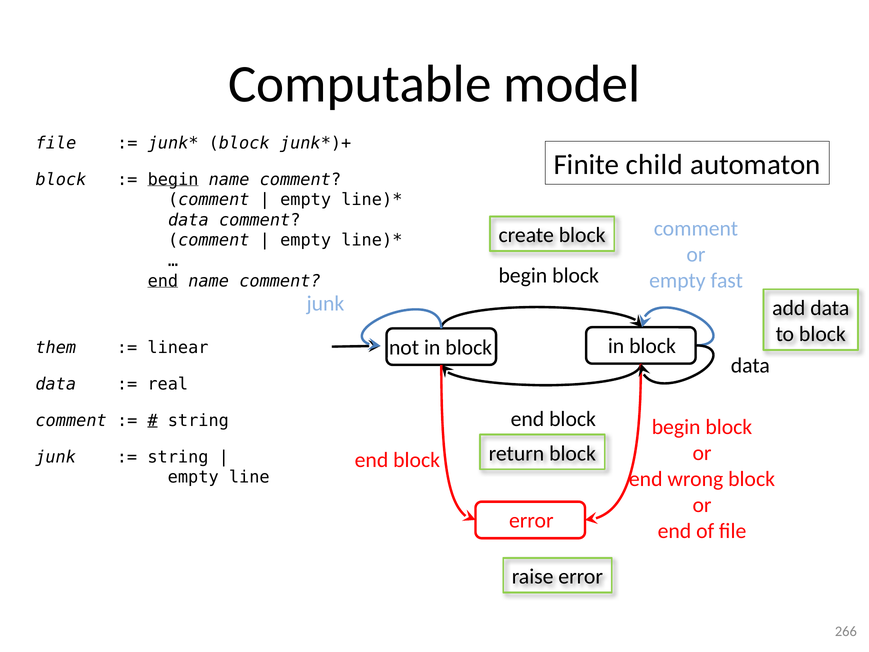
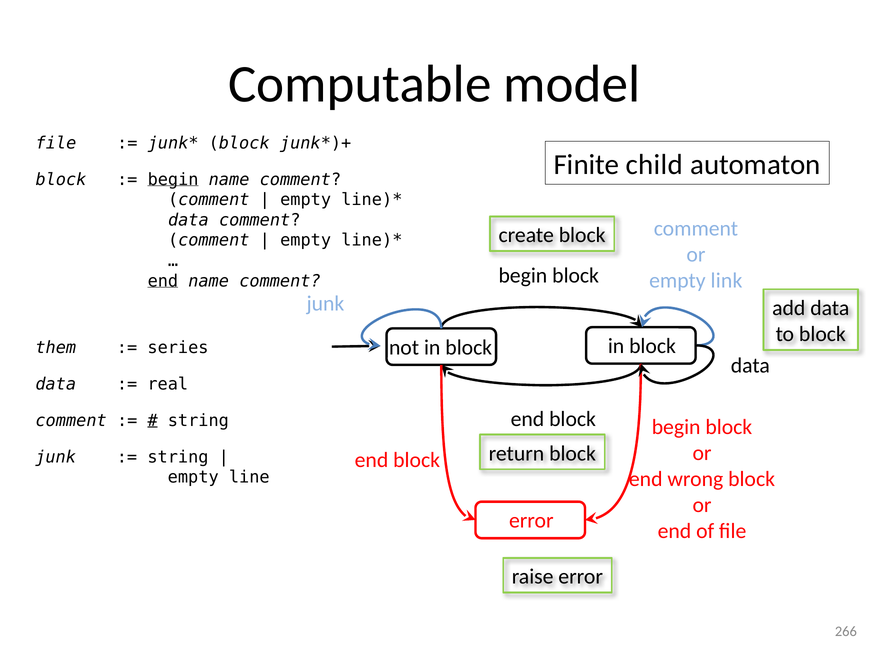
fast: fast -> link
linear: linear -> series
